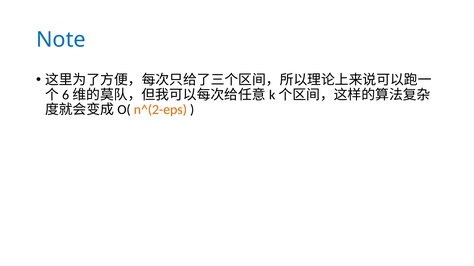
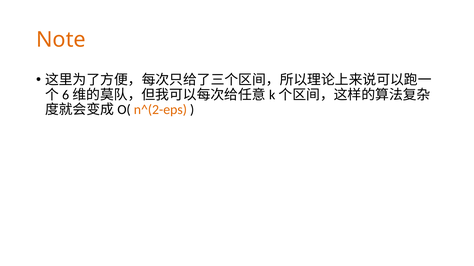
Note colour: blue -> orange
